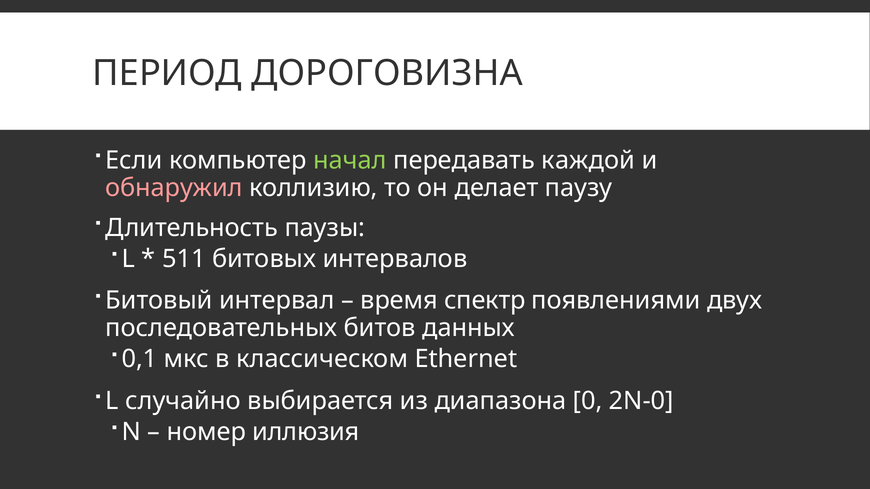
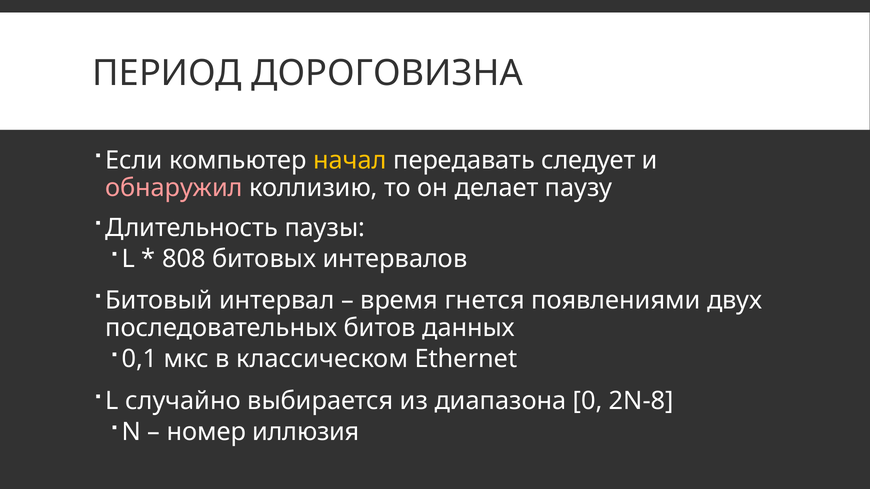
начал colour: light green -> yellow
каждой: каждой -> следует
511: 511 -> 808
спектр: спектр -> гнется
2N-0: 2N-0 -> 2N-8
